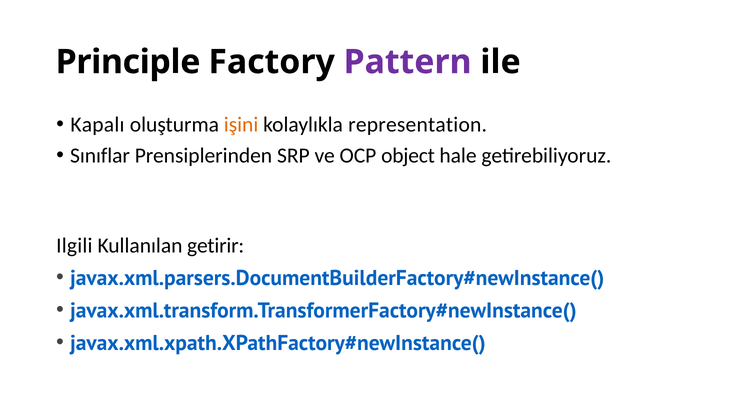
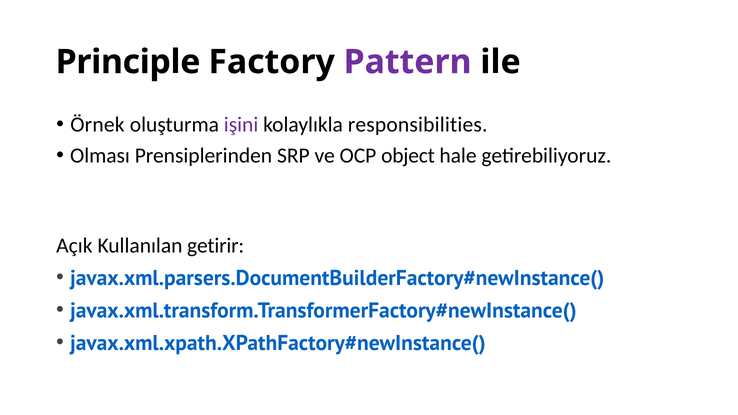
Kapalı: Kapalı -> Örnek
işini colour: orange -> purple
representation: representation -> responsibilities
Sınıflar: Sınıflar -> Olması
Ilgili: Ilgili -> Açık
